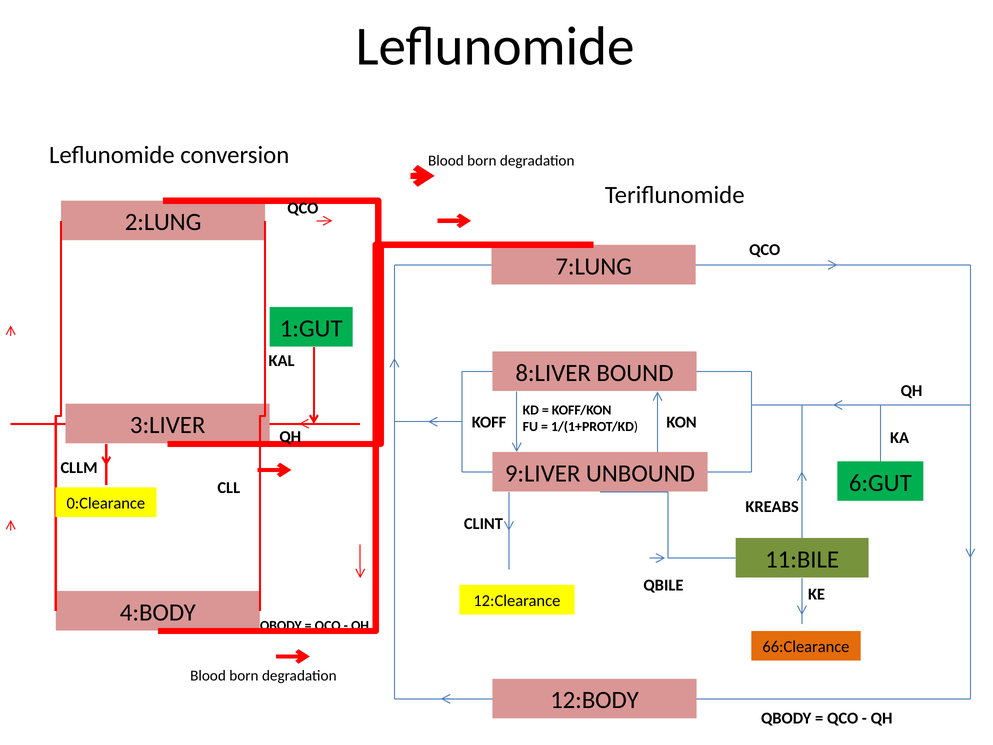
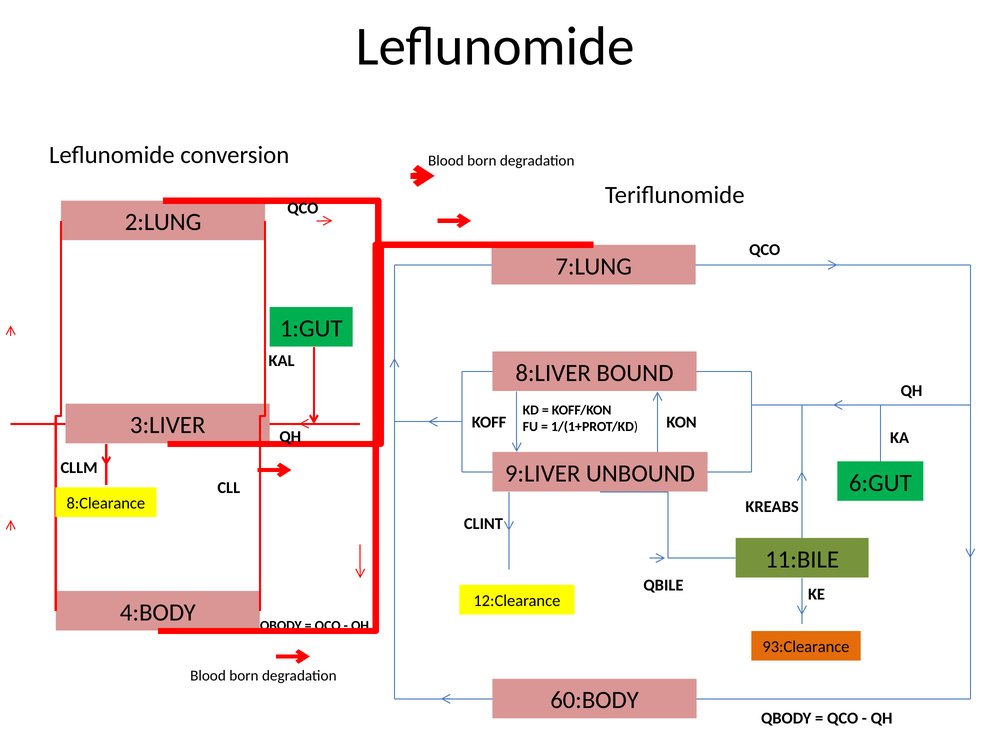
0:Clearance: 0:Clearance -> 8:Clearance
66:Clearance: 66:Clearance -> 93:Clearance
12:BODY: 12:BODY -> 60:BODY
